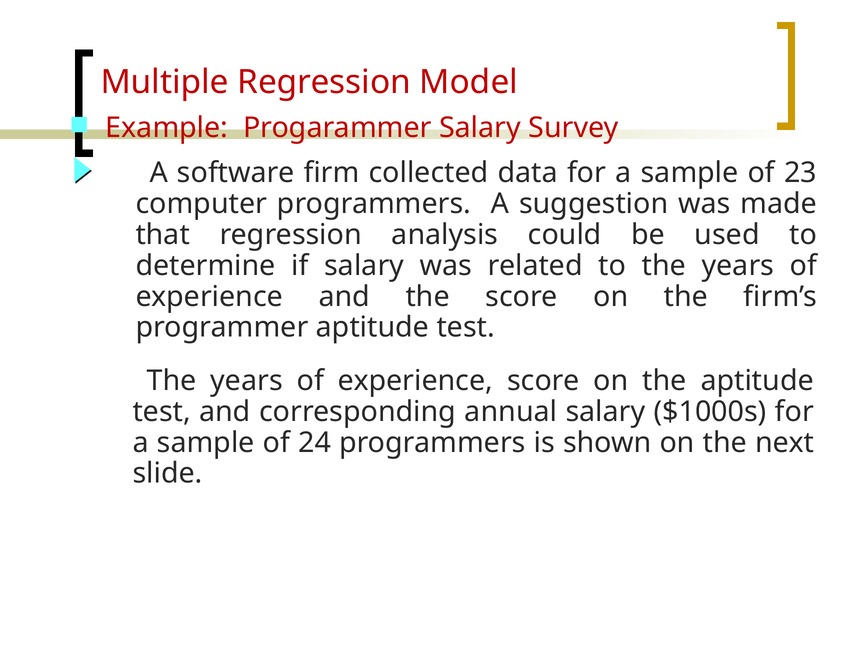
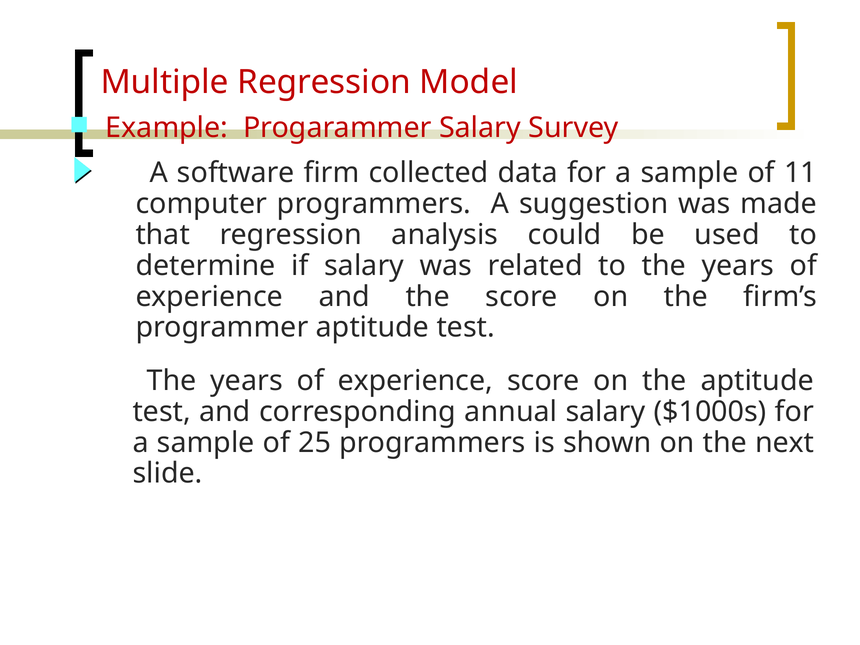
23: 23 -> 11
24: 24 -> 25
